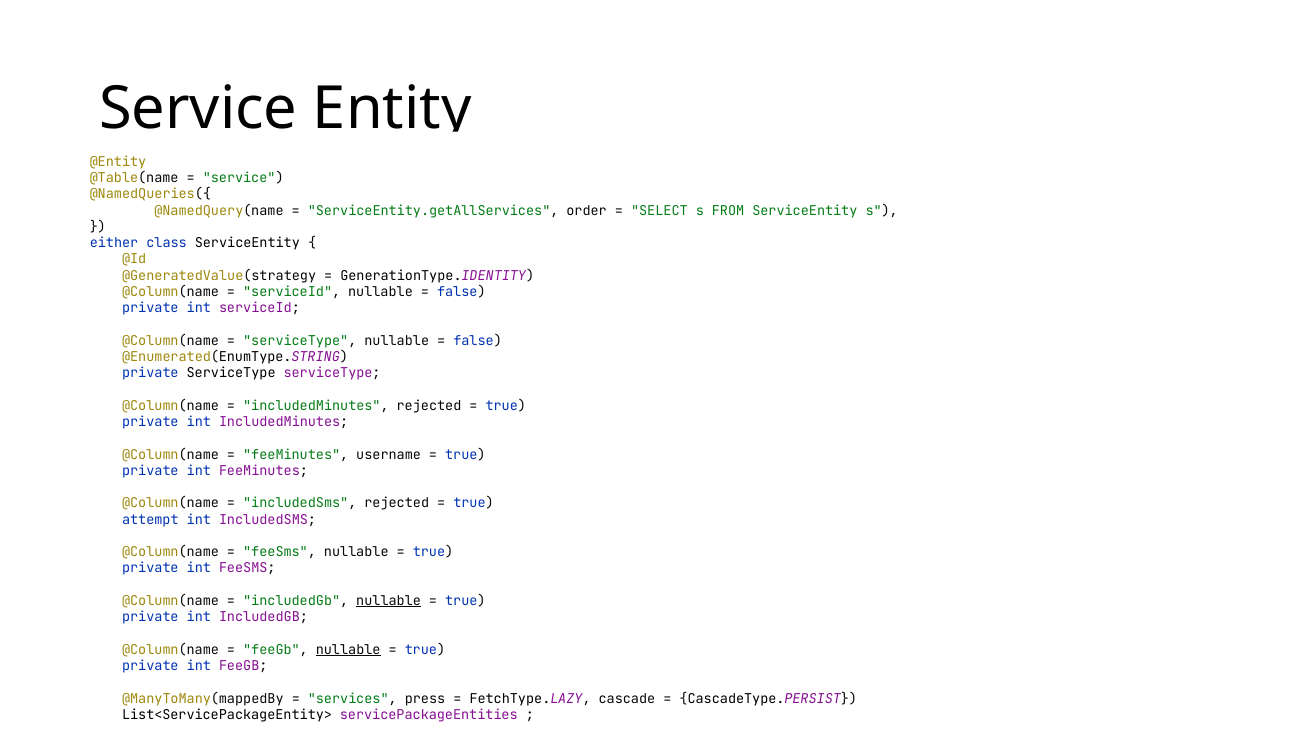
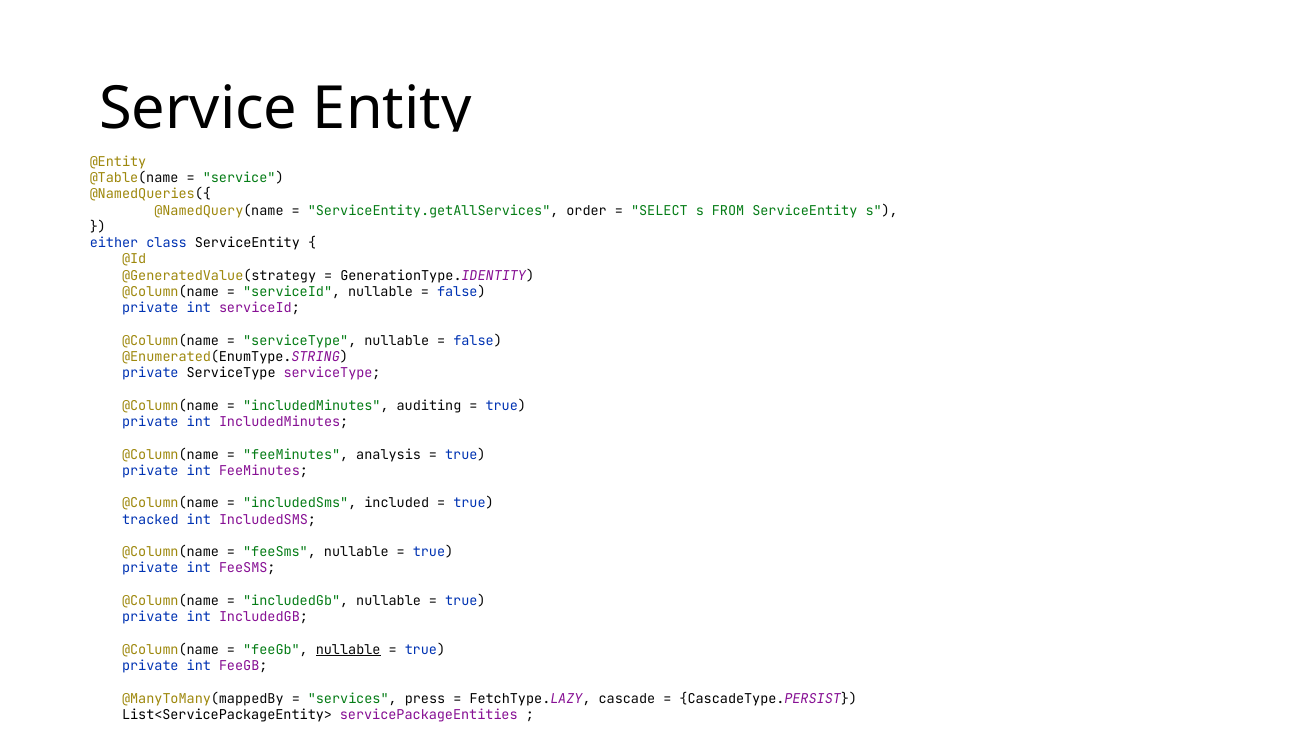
includedMinutes rejected: rejected -> auditing
username: username -> analysis
includedSms rejected: rejected -> included
attempt: attempt -> tracked
nullable at (389, 601) underline: present -> none
